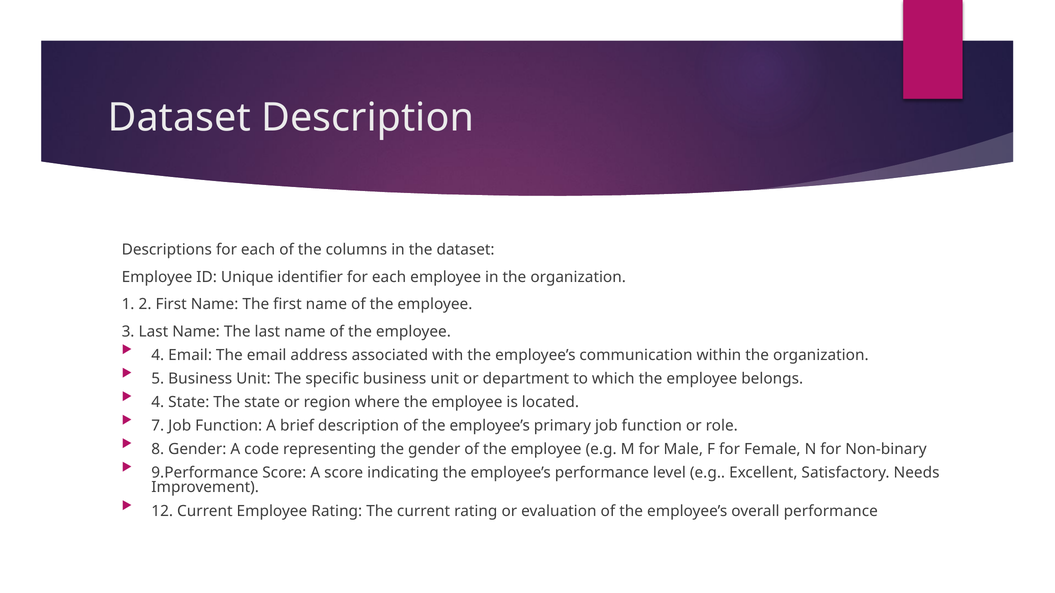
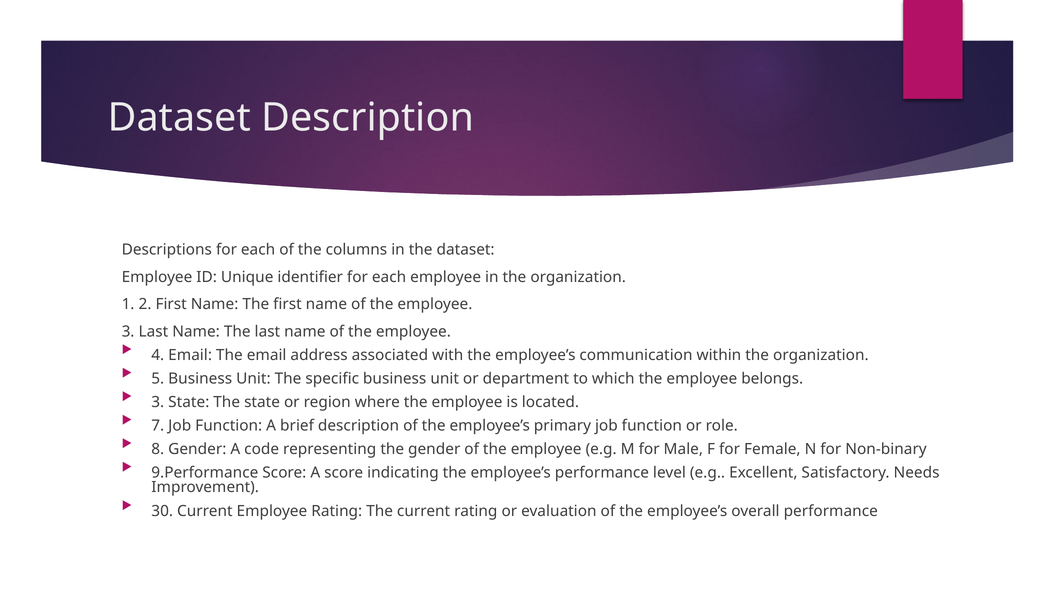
4 at (158, 402): 4 -> 3
12: 12 -> 30
